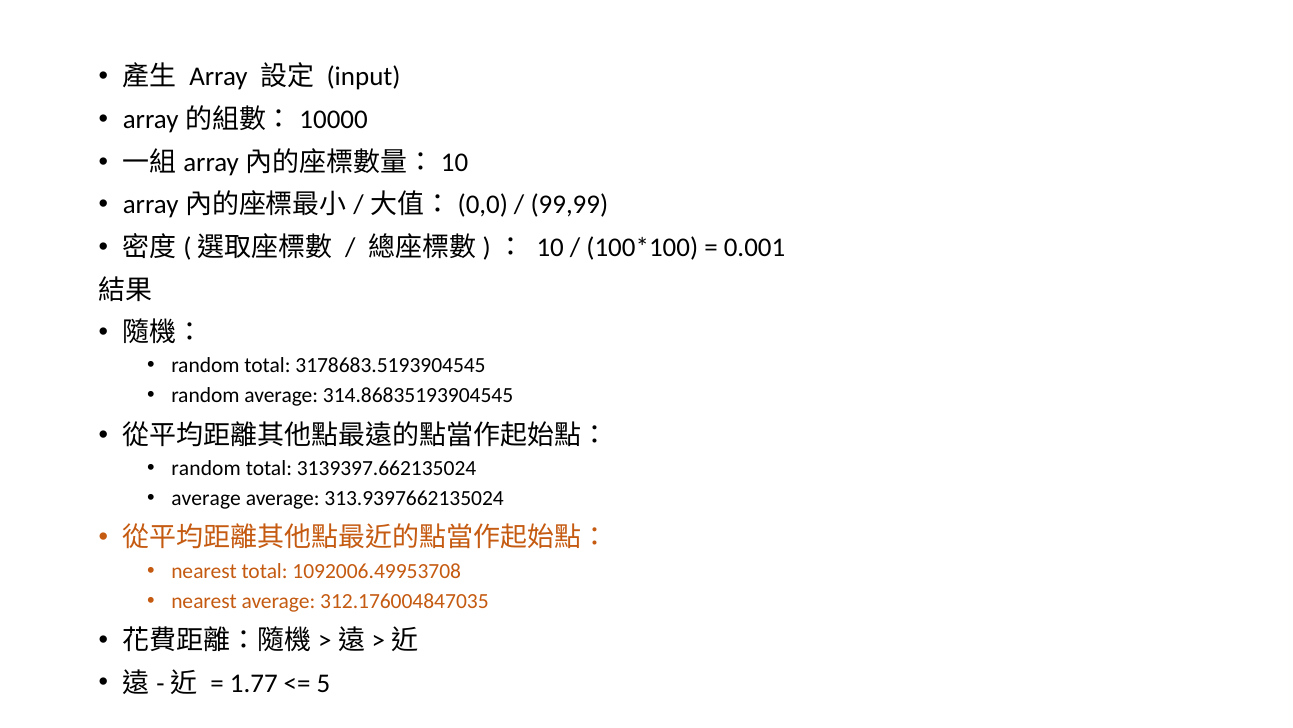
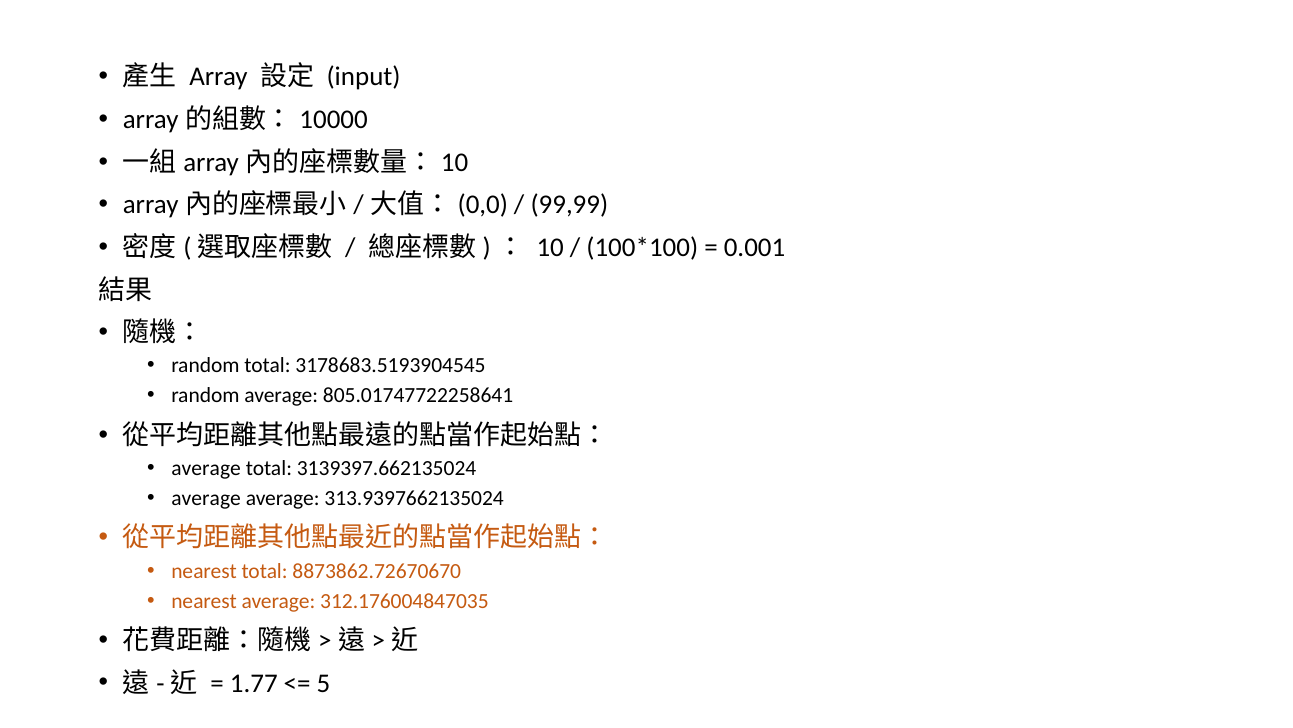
314.86835193904545: 314.86835193904545 -> 805.01747722258641
random at (206, 468): random -> average
1092006.49953708: 1092006.49953708 -> 8873862.72670670
